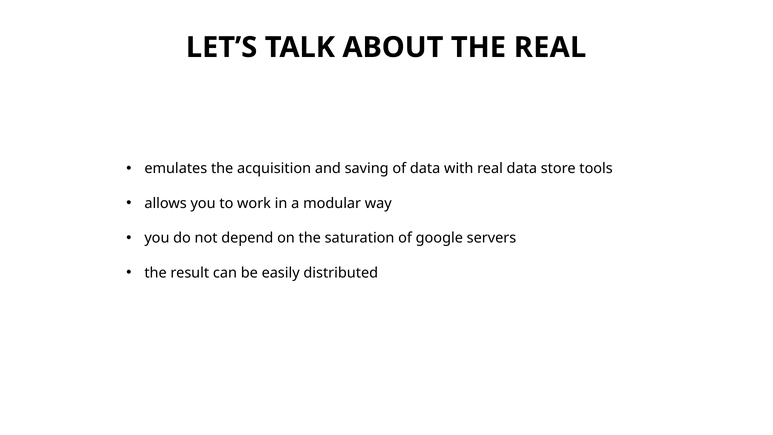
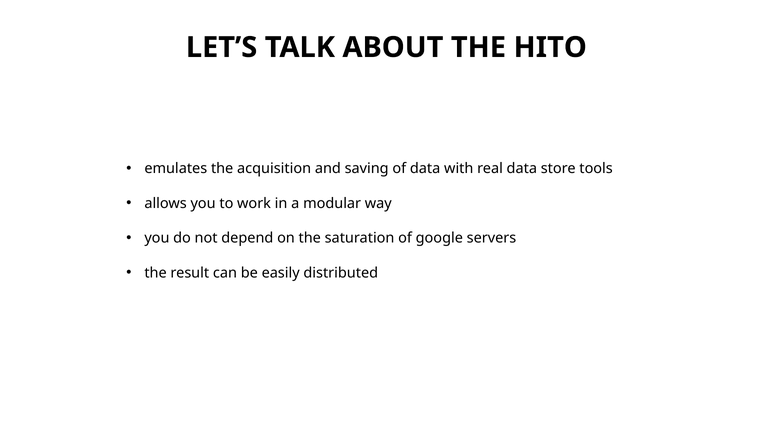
THE REAL: REAL -> HITO
